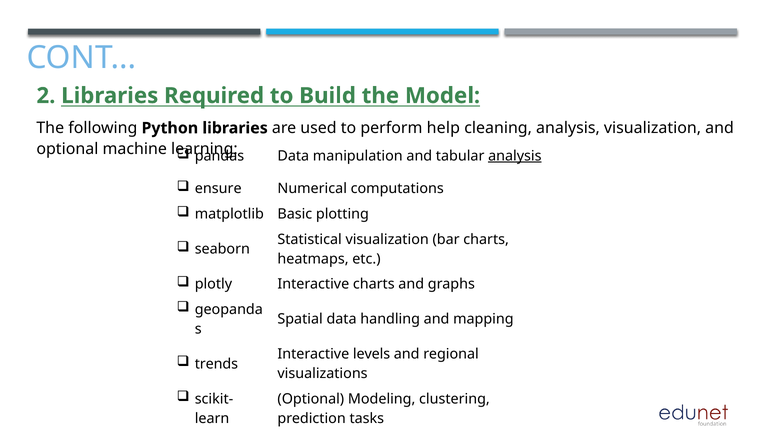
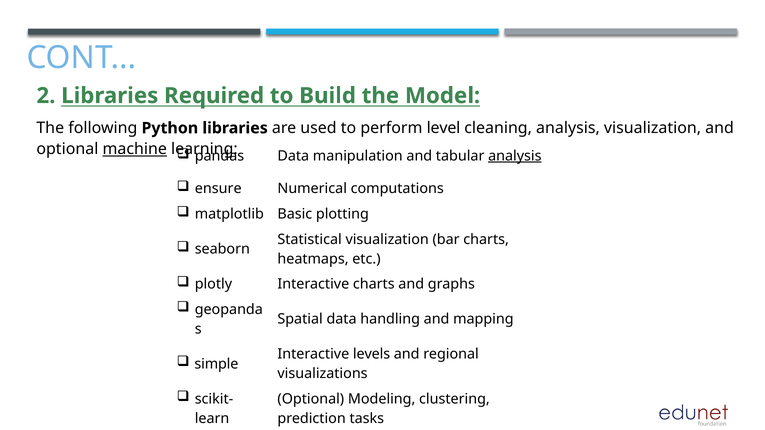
help: help -> level
machine underline: none -> present
trends: trends -> simple
